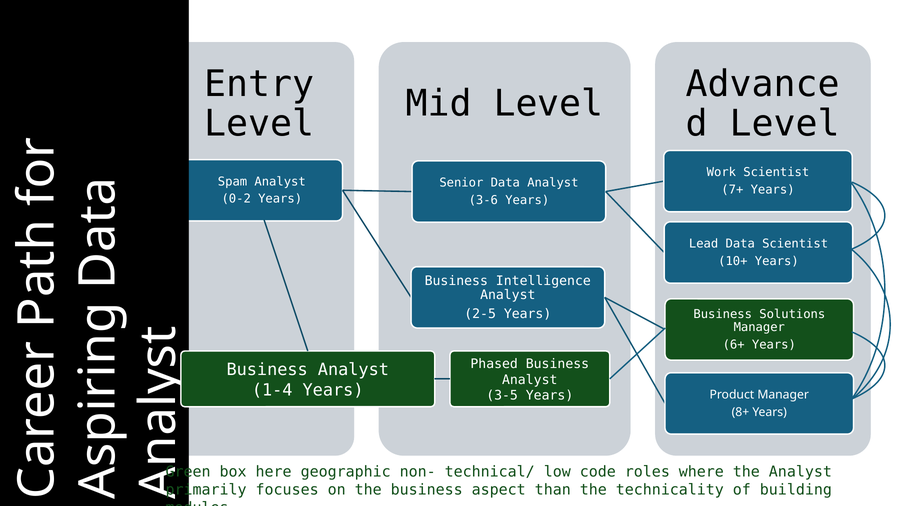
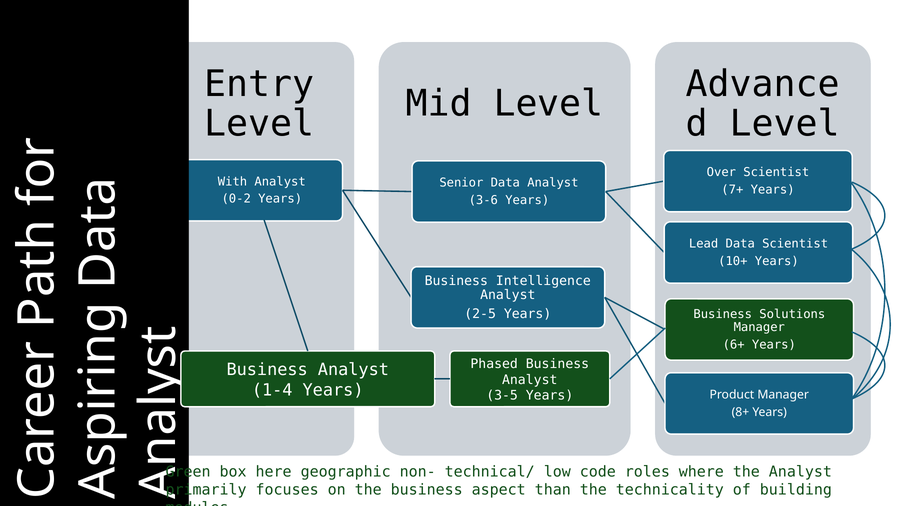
Work: Work -> Over
Spam: Spam -> With
